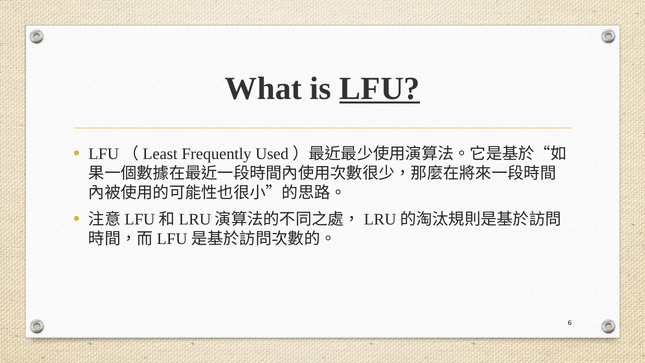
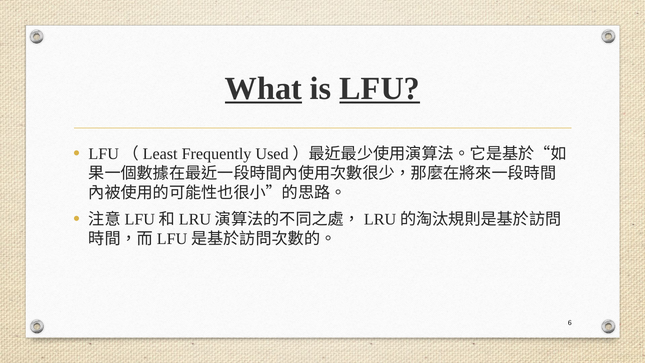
What underline: none -> present
